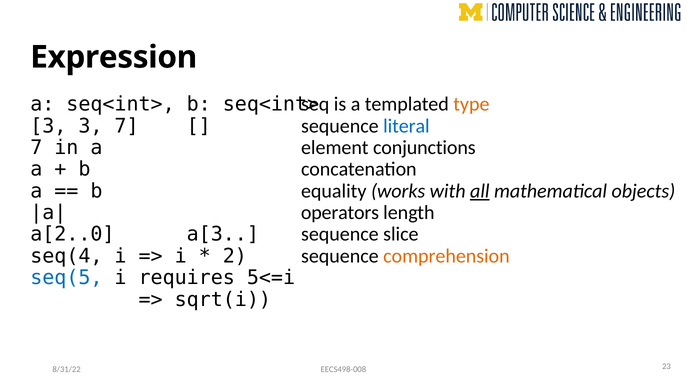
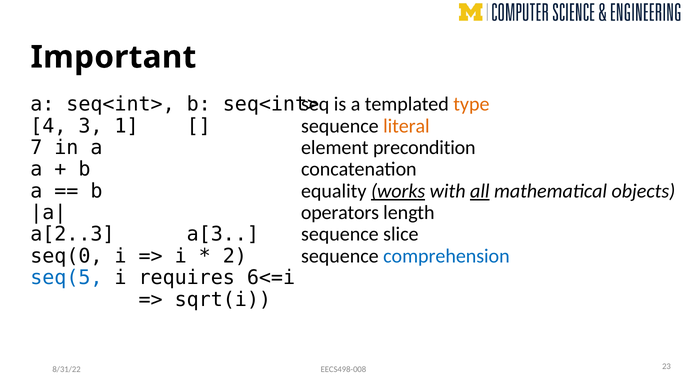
Expression: Expression -> Important
3 at (48, 126): 3 -> 4
3 7: 7 -> 1
literal colour: blue -> orange
conjunctions: conjunctions -> precondition
works underline: none -> present
a[2..0: a[2..0 -> a[2..3
seq(4: seq(4 -> seq(0
comprehension colour: orange -> blue
5<=i: 5<=i -> 6<=i
